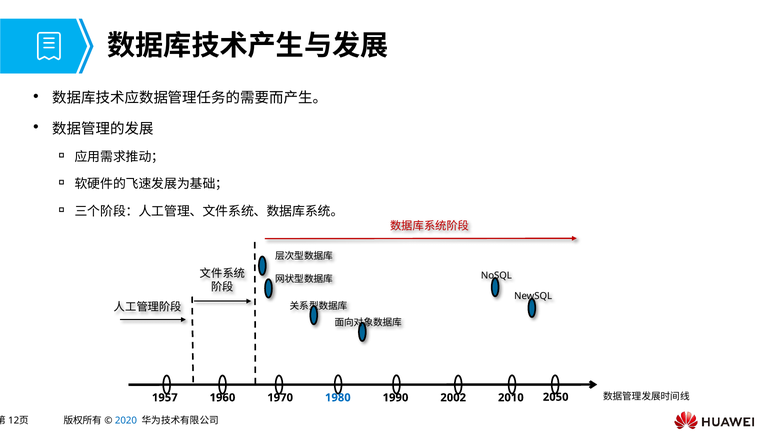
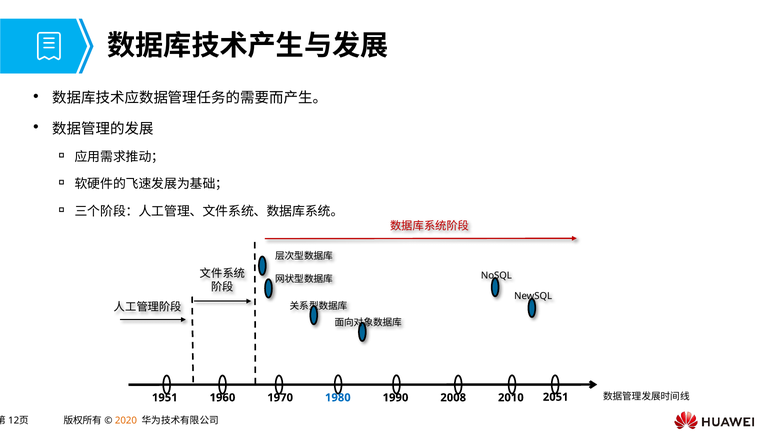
2050: 2050 -> 2051
1957: 1957 -> 1951
2002: 2002 -> 2008
2020 colour: blue -> orange
